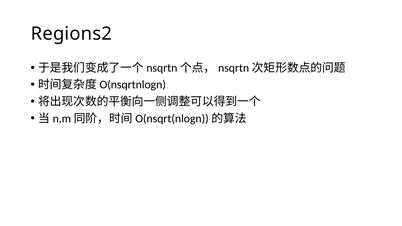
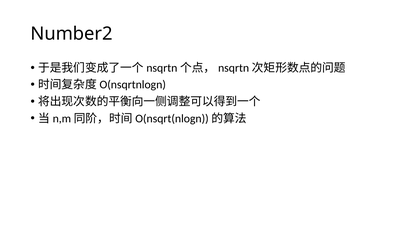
Regions2: Regions2 -> Number2
